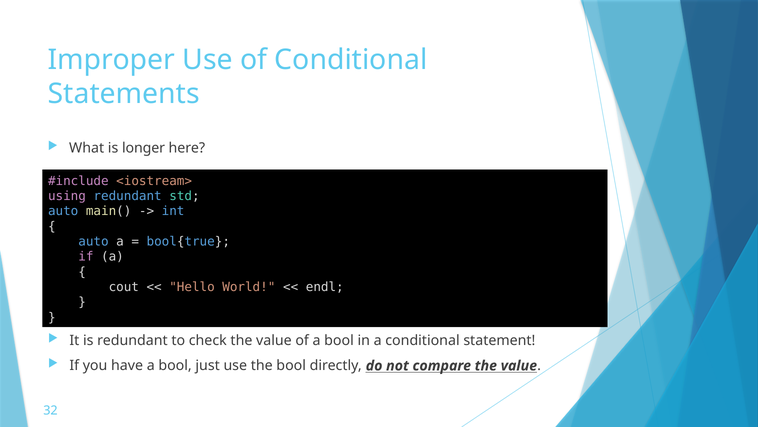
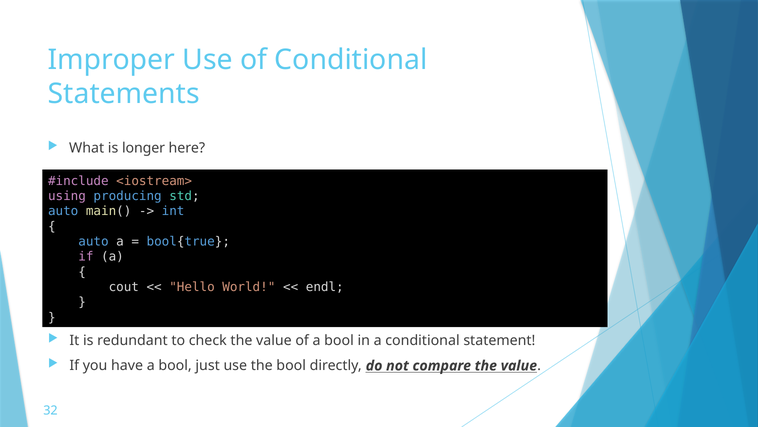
using redundant: redundant -> producing
